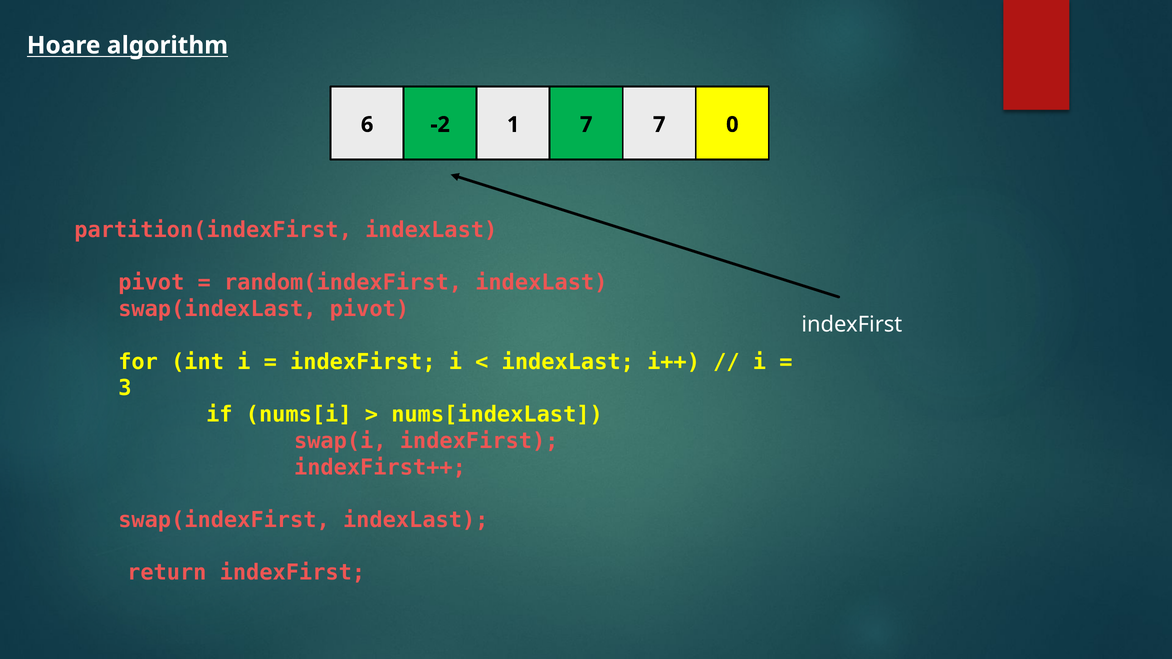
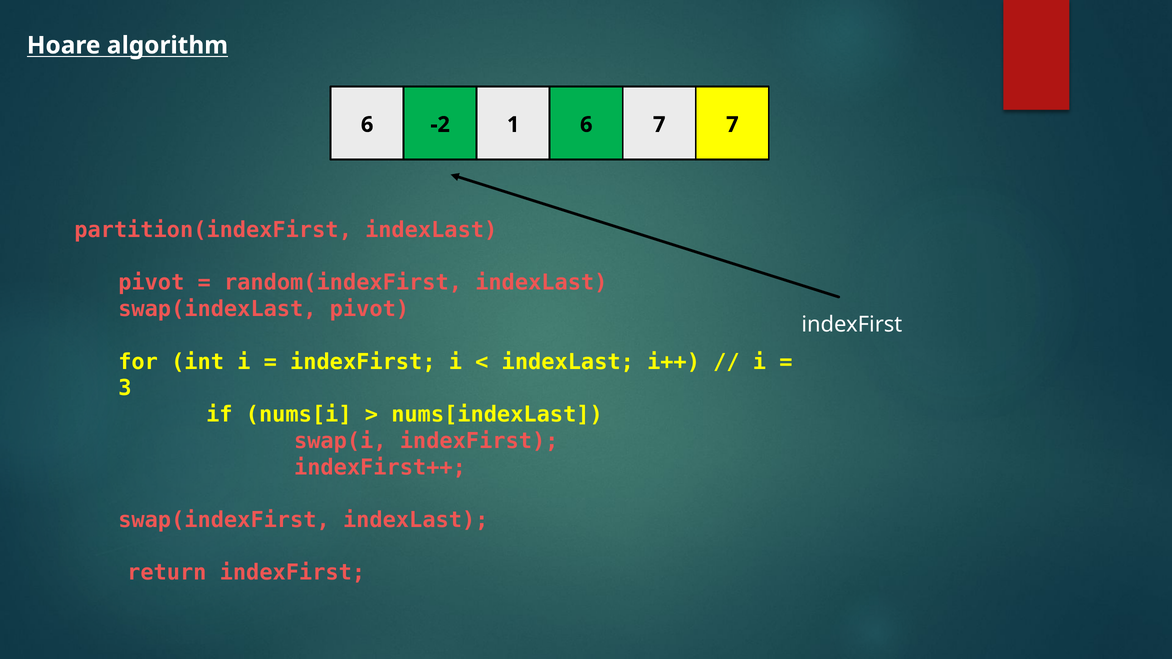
1 7: 7 -> 6
7 0: 0 -> 7
